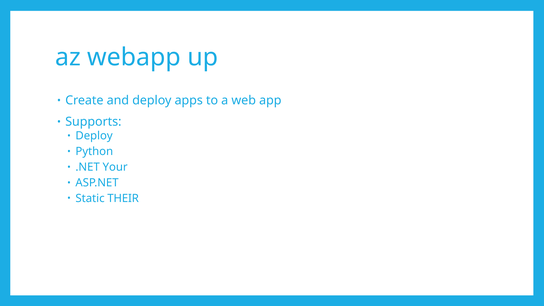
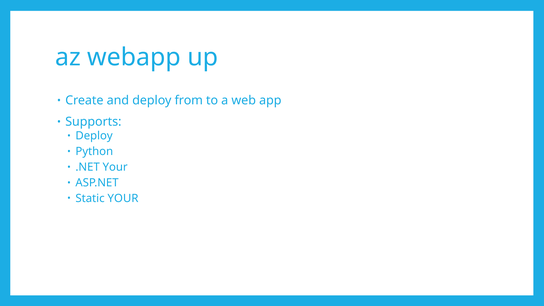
apps: apps -> from
Static THEIR: THEIR -> YOUR
